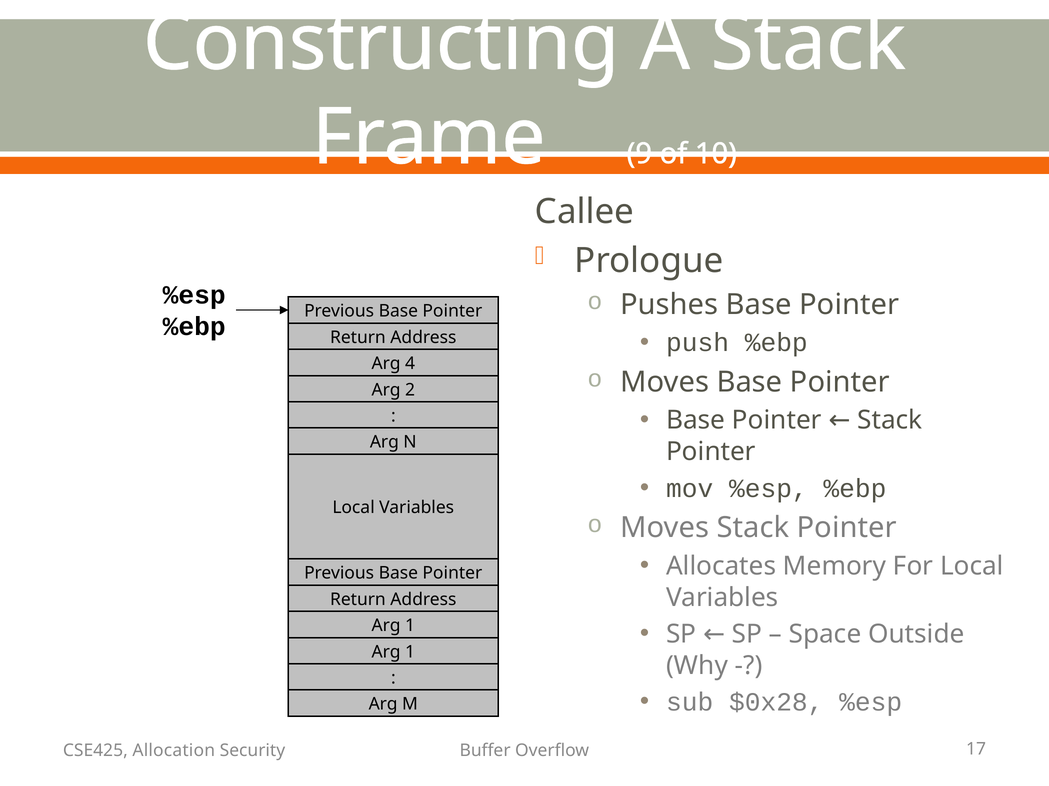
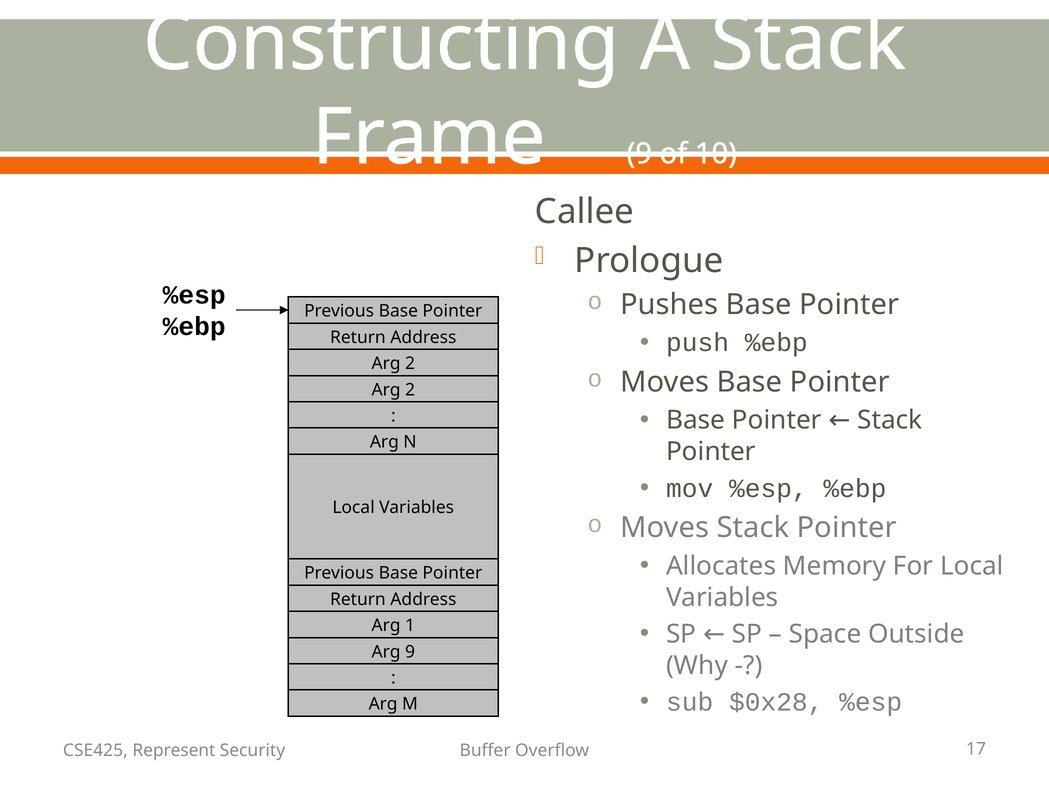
4 at (410, 364): 4 -> 2
1 at (410, 652): 1 -> 9
Allocation: Allocation -> Represent
